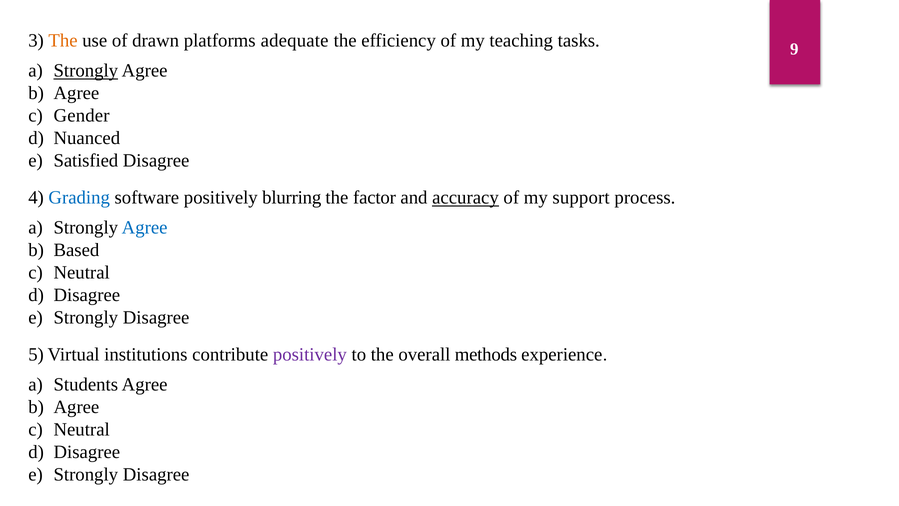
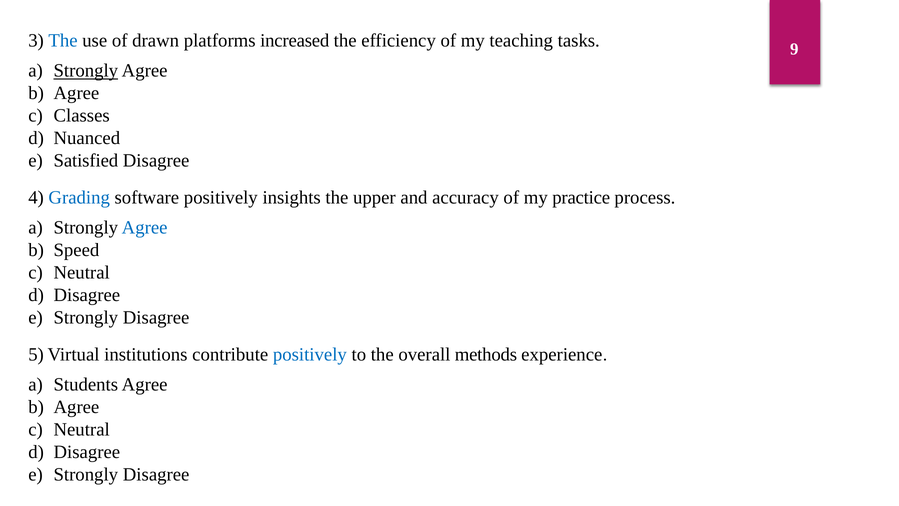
The at (63, 41) colour: orange -> blue
adequate: adequate -> increased
Gender: Gender -> Classes
blurring: blurring -> insights
factor: factor -> upper
accuracy underline: present -> none
support: support -> practice
Based: Based -> Speed
positively at (310, 354) colour: purple -> blue
